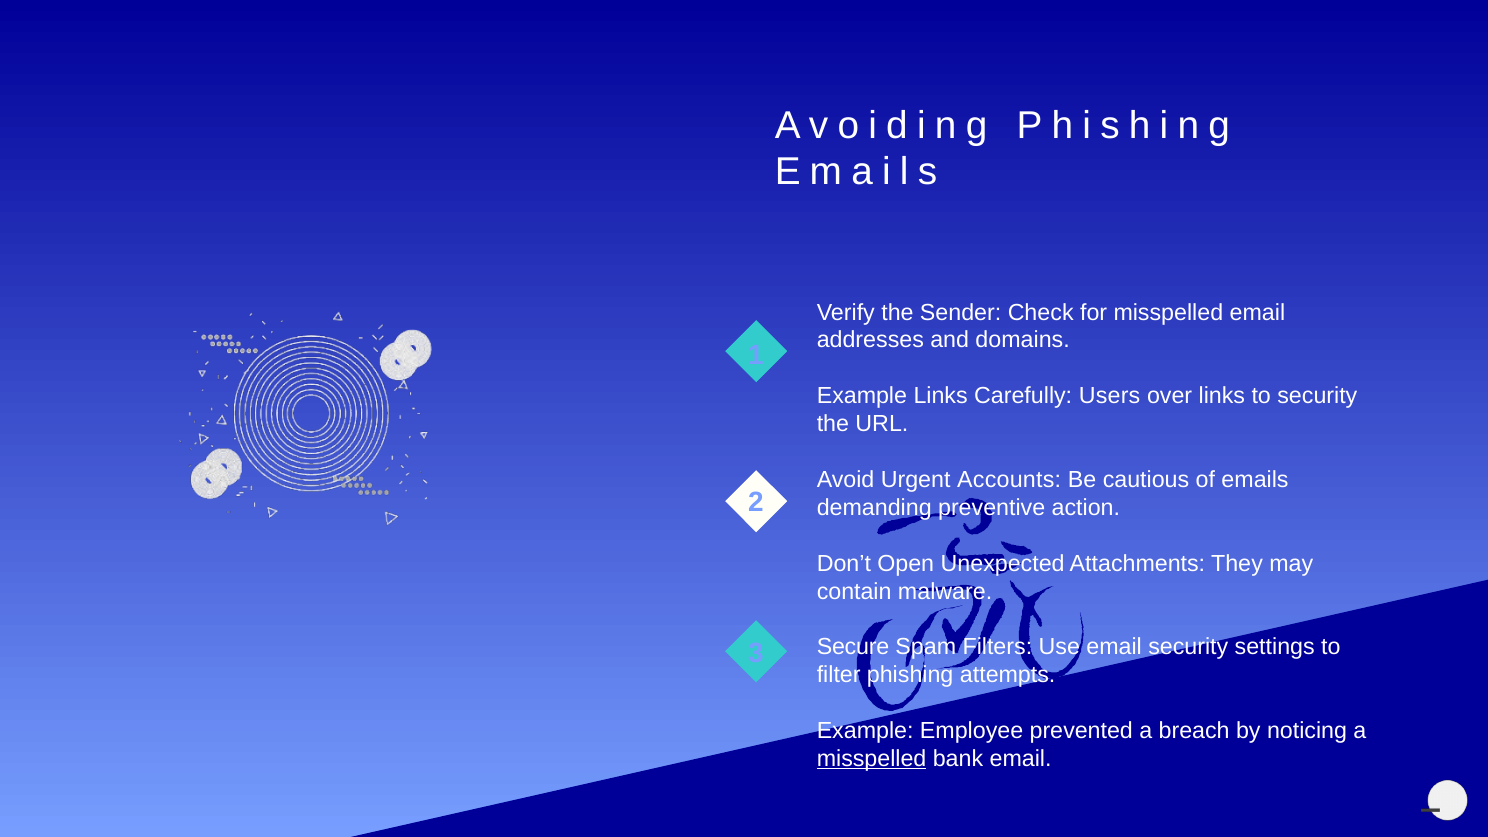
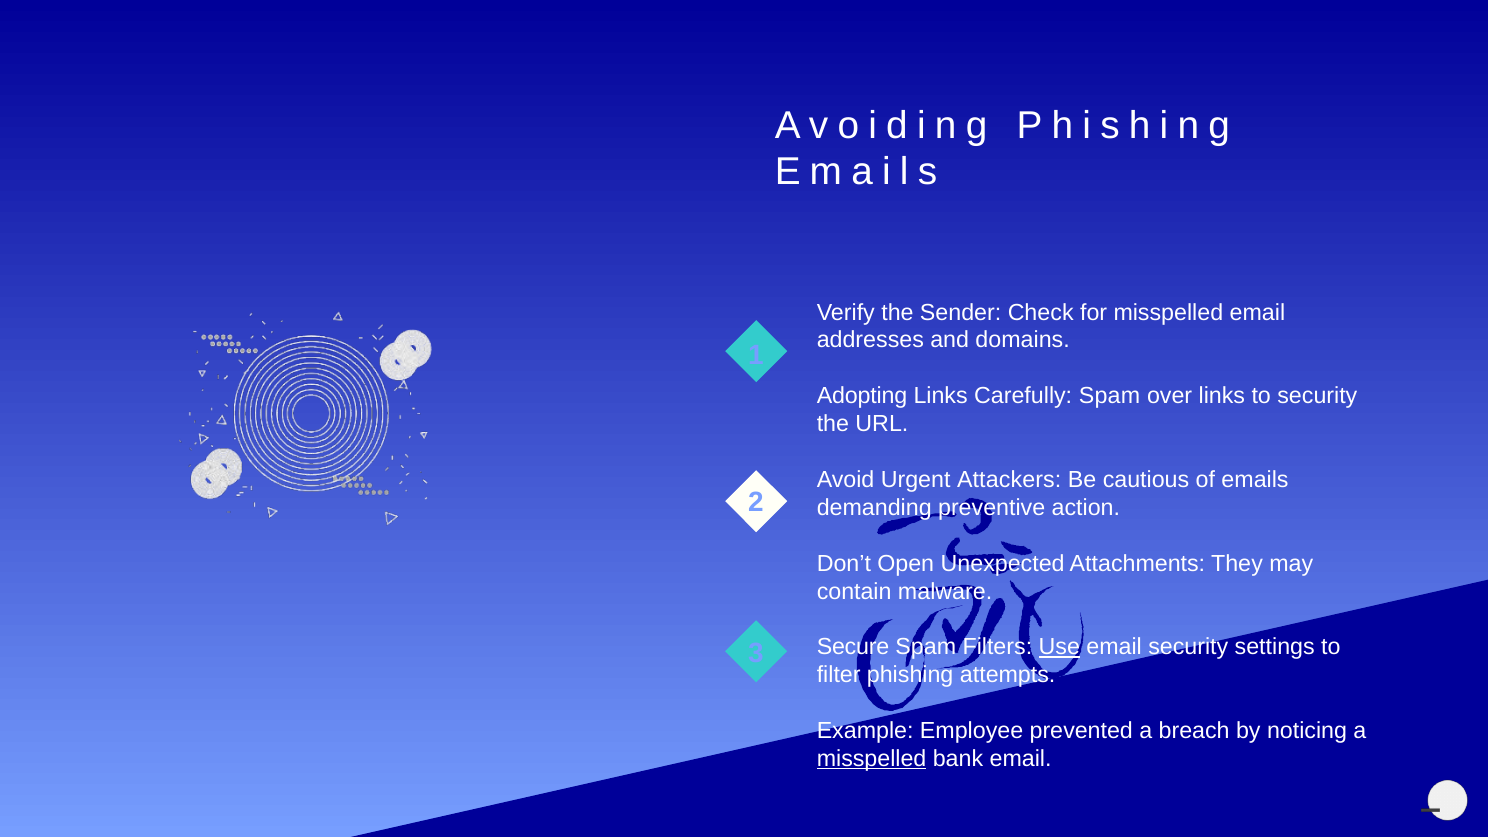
Example at (862, 396): Example -> Adopting
Carefully Users: Users -> Spam
Accounts: Accounts -> Attackers
Use underline: none -> present
